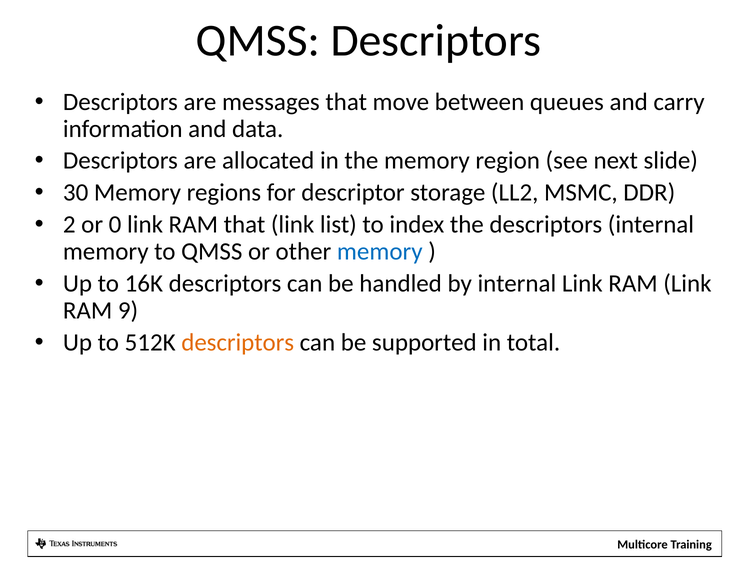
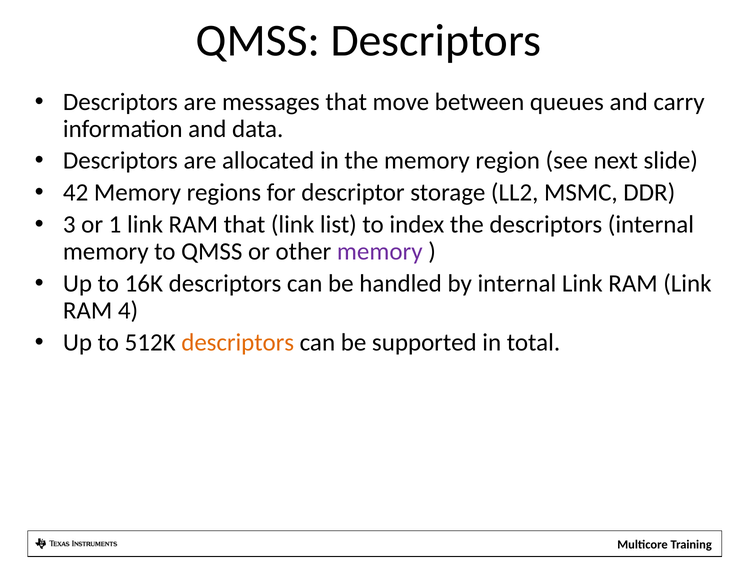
30: 30 -> 42
2: 2 -> 3
0: 0 -> 1
memory at (380, 252) colour: blue -> purple
9: 9 -> 4
